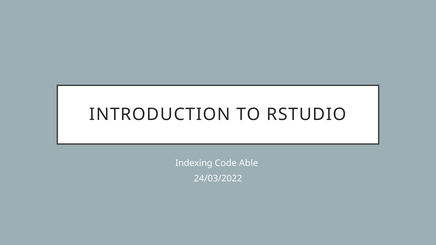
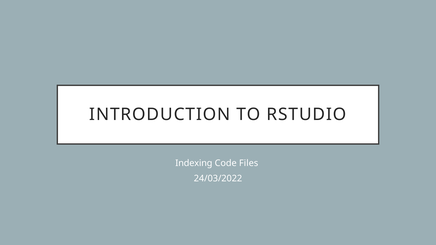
Able: Able -> Files
